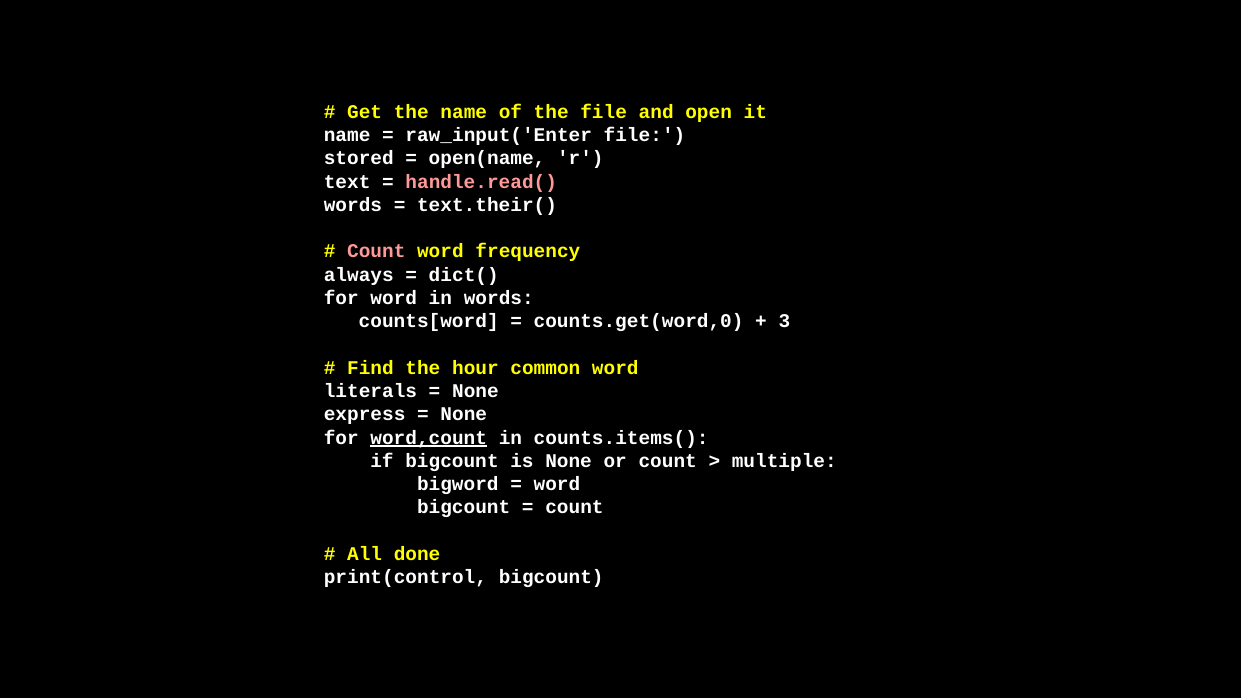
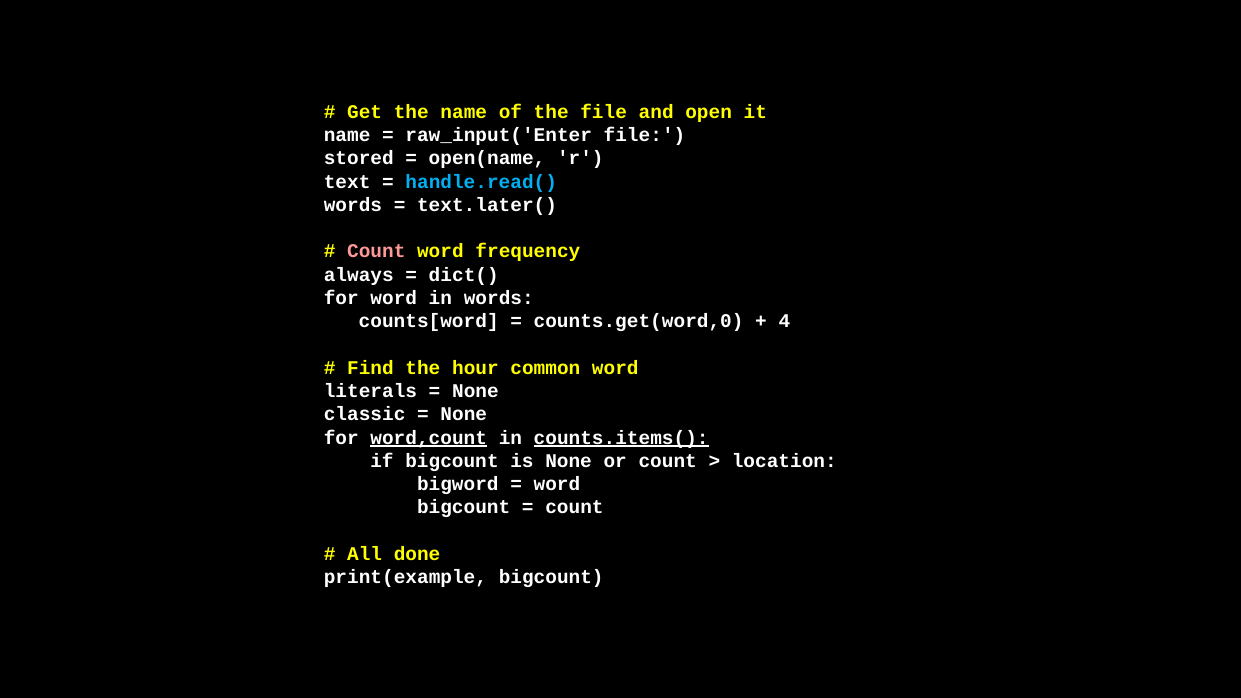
handle.read( colour: pink -> light blue
text.their(: text.their( -> text.later(
3: 3 -> 4
express: express -> classic
counts.items( underline: none -> present
multiple: multiple -> location
print(control: print(control -> print(example
